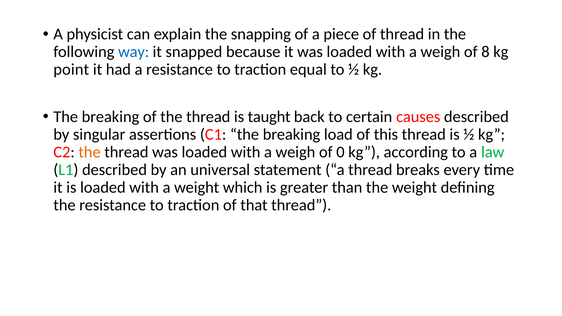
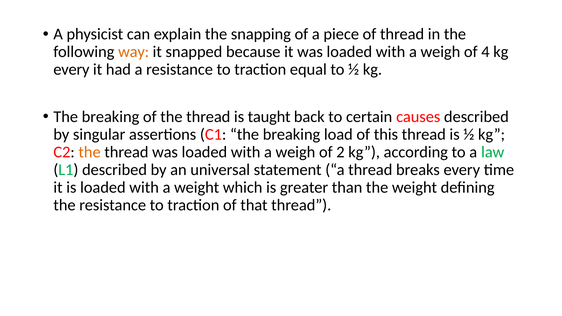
way colour: blue -> orange
8: 8 -> 4
point at (71, 70): point -> every
0: 0 -> 2
